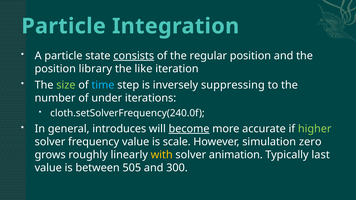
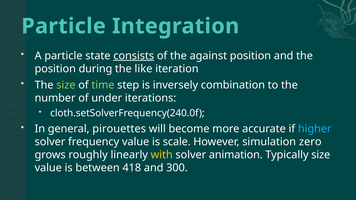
regular: regular -> against
library: library -> during
time colour: light blue -> light green
suppressing: suppressing -> combination
introduces: introduces -> pirouettes
become underline: present -> none
higher colour: light green -> light blue
Typically last: last -> size
505: 505 -> 418
